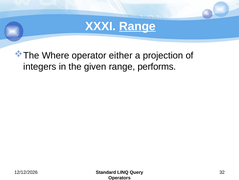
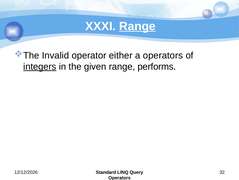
Where: Where -> Invalid
a projection: projection -> operators
integers underline: none -> present
